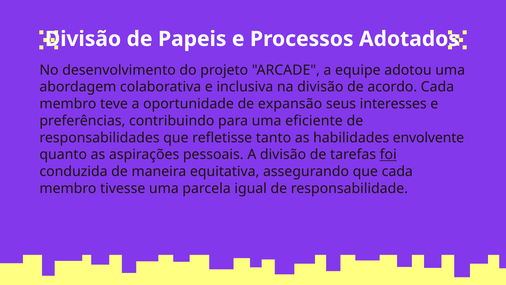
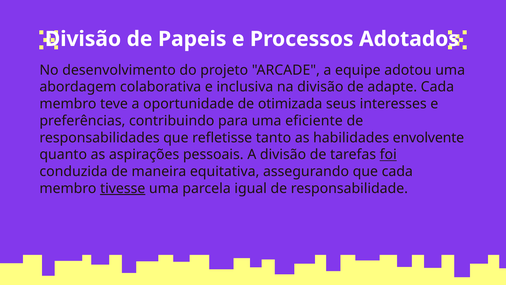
acordo: acordo -> adapte
expansão: expansão -> otimizada
tivesse underline: none -> present
